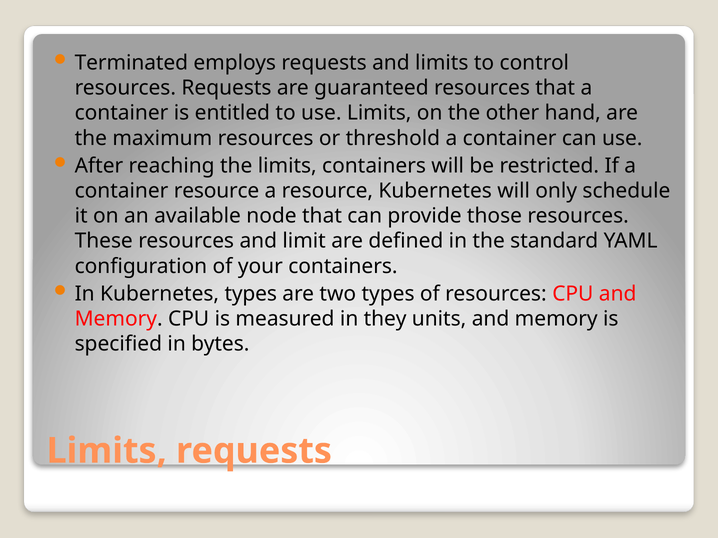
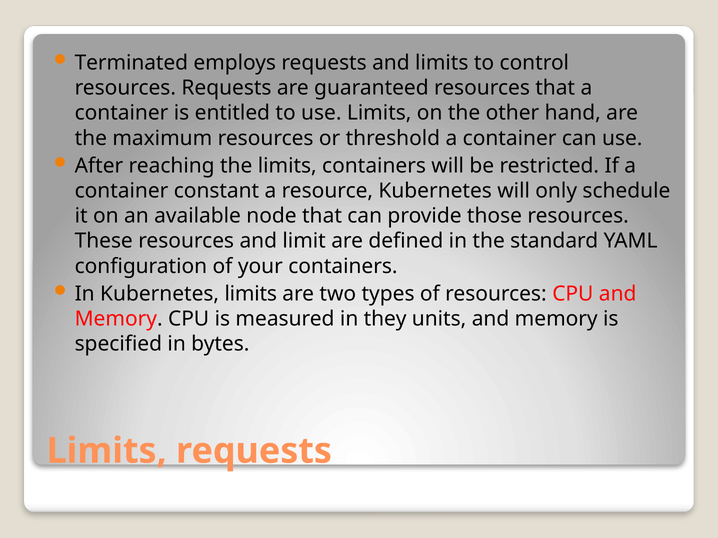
container resource: resource -> constant
Kubernetes types: types -> limits
